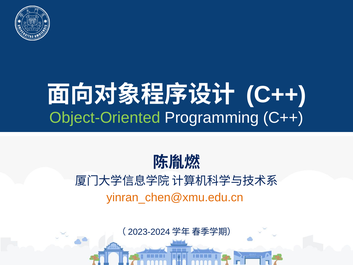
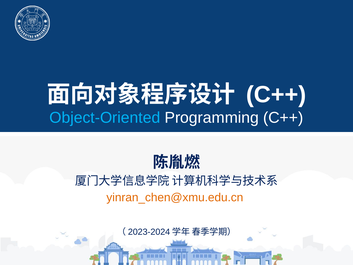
Object-Oriented colour: light green -> light blue
